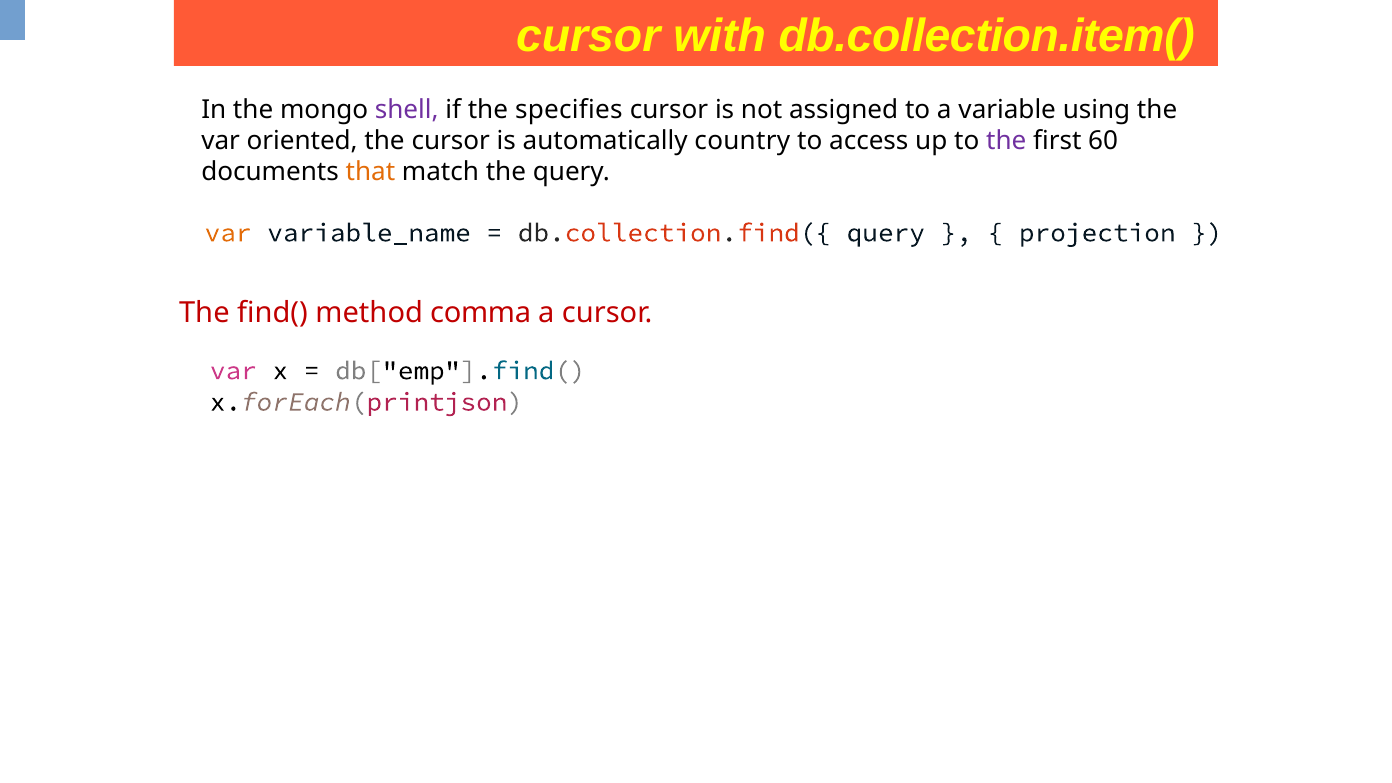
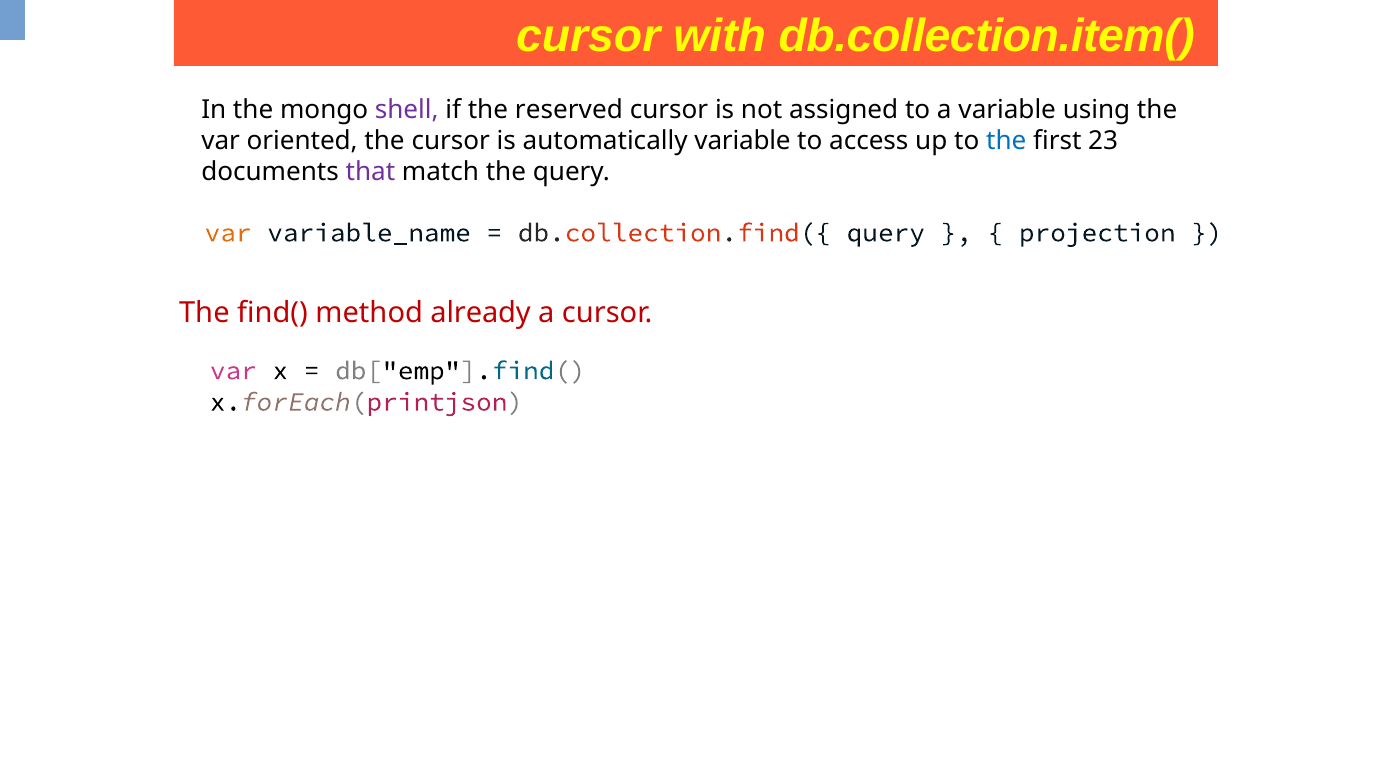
specifies: specifies -> reserved
automatically country: country -> variable
the at (1006, 141) colour: purple -> blue
60: 60 -> 23
that colour: orange -> purple
comma: comma -> already
